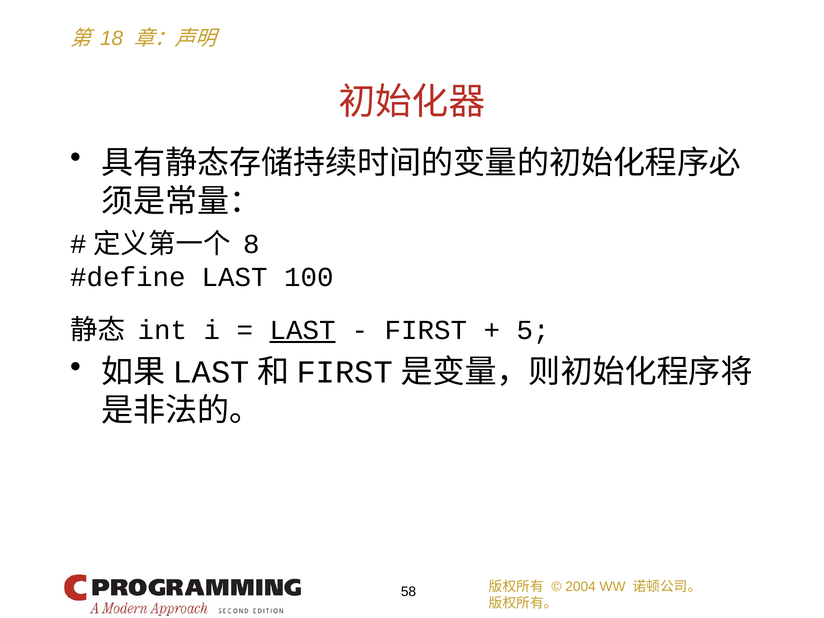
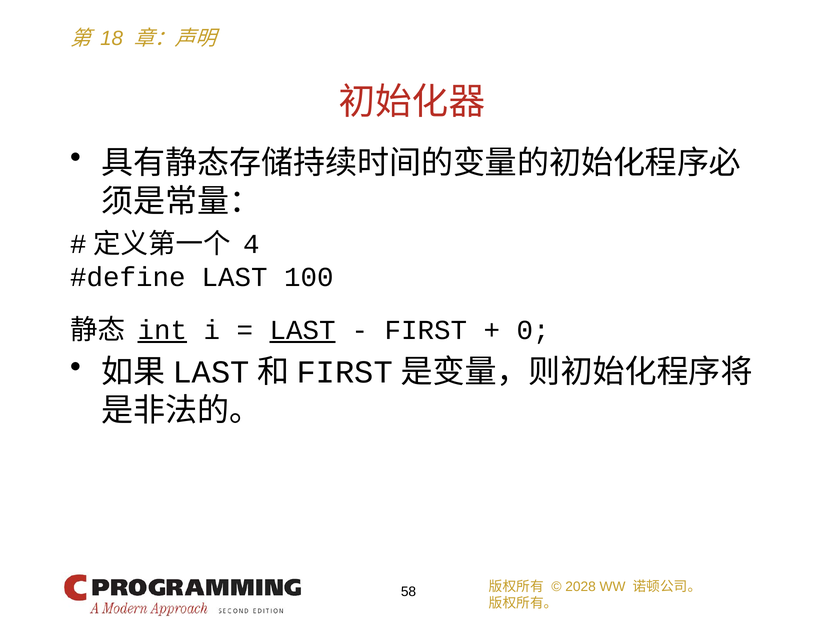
8: 8 -> 4
int underline: none -> present
5: 5 -> 0
2004: 2004 -> 2028
